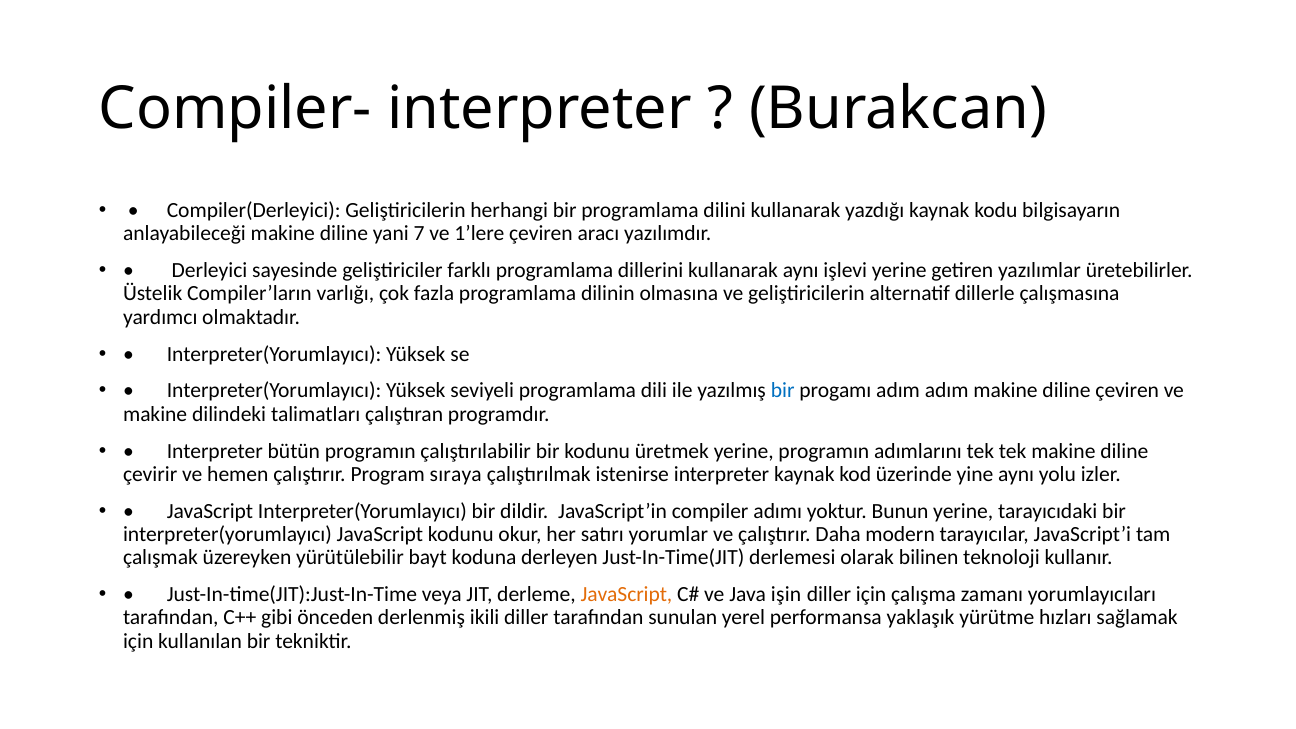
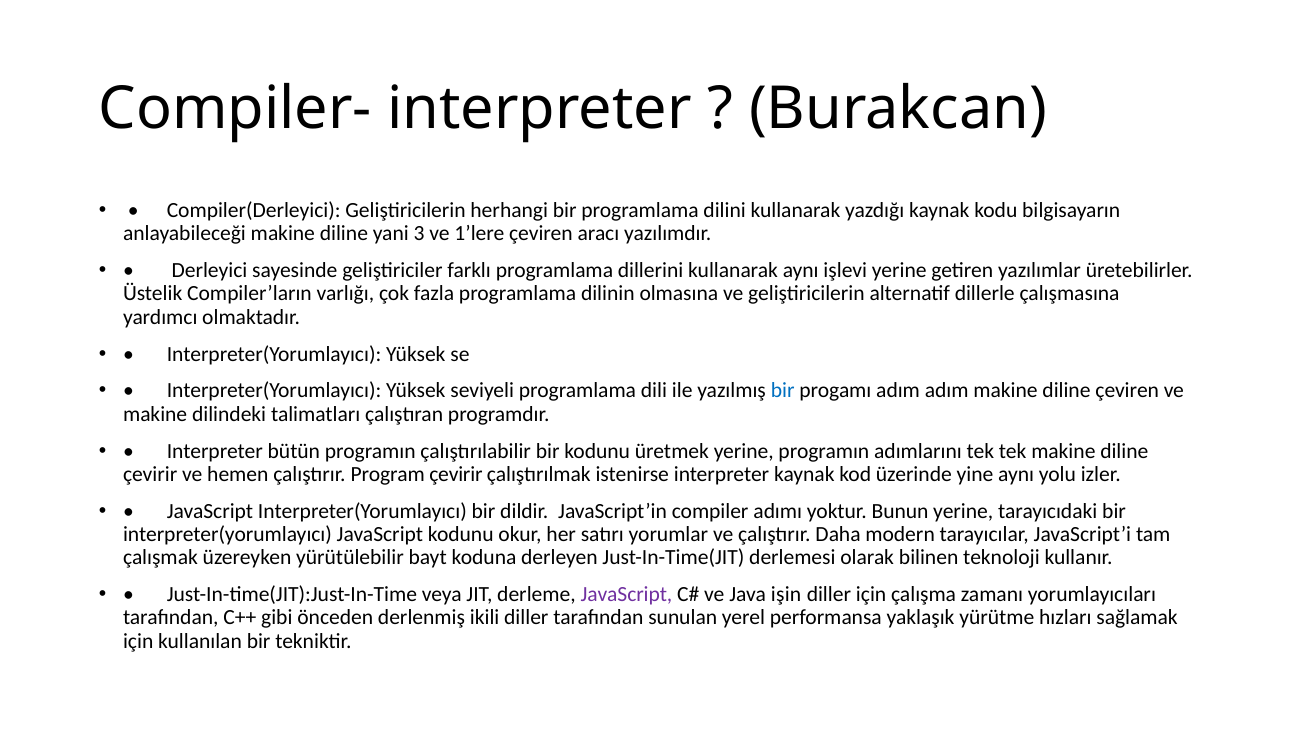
7: 7 -> 3
Program sıraya: sıraya -> çevirir
JavaScript at (626, 594) colour: orange -> purple
